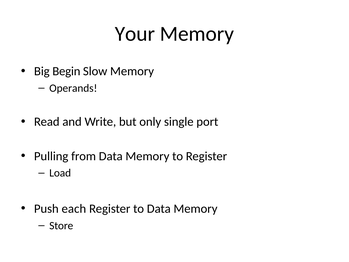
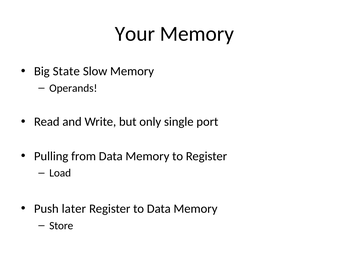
Begin: Begin -> State
each: each -> later
